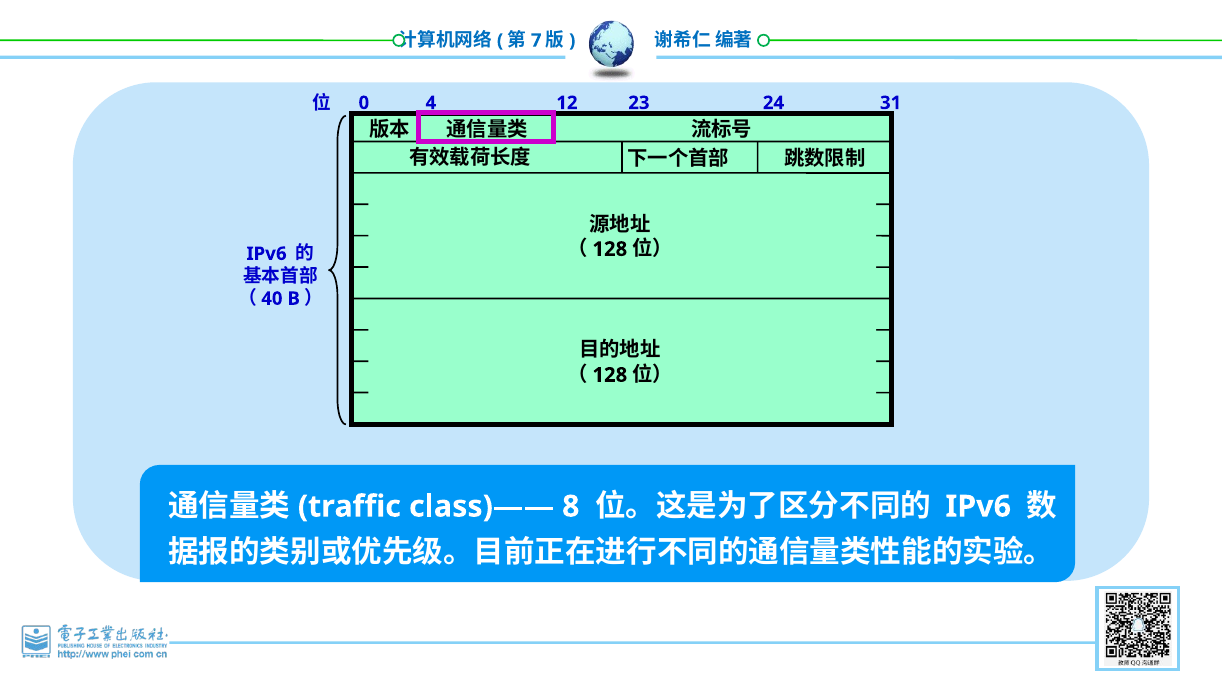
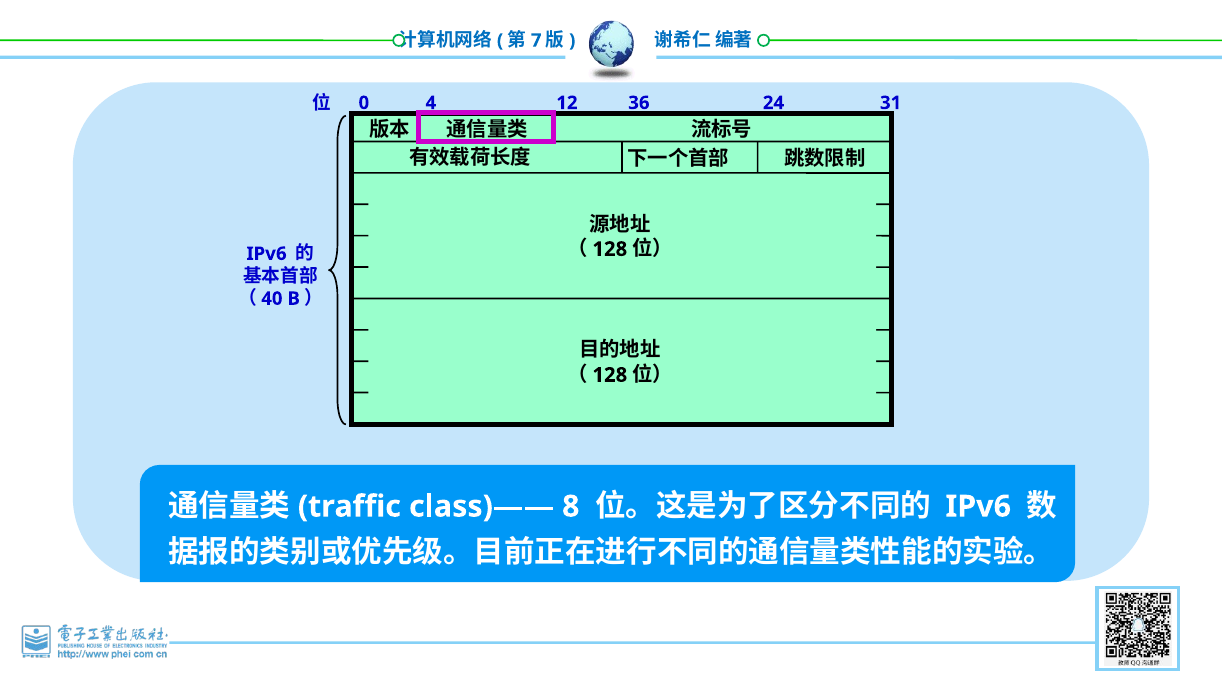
23: 23 -> 36
